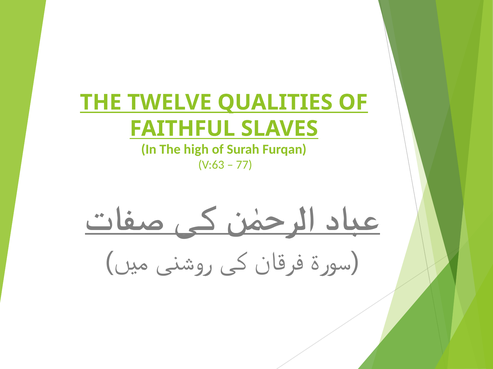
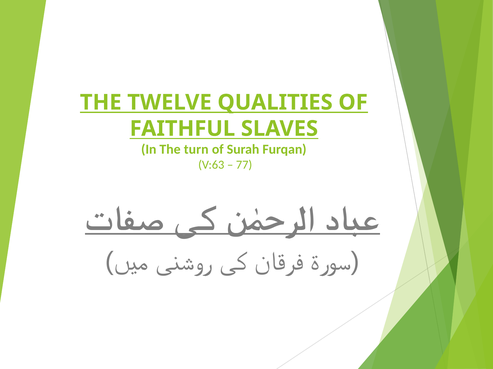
high: high -> turn
